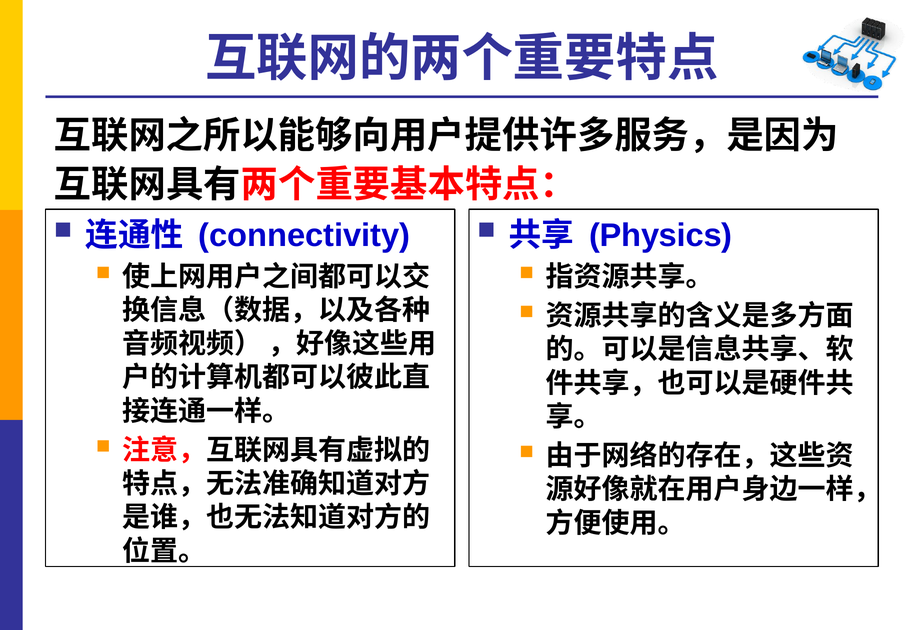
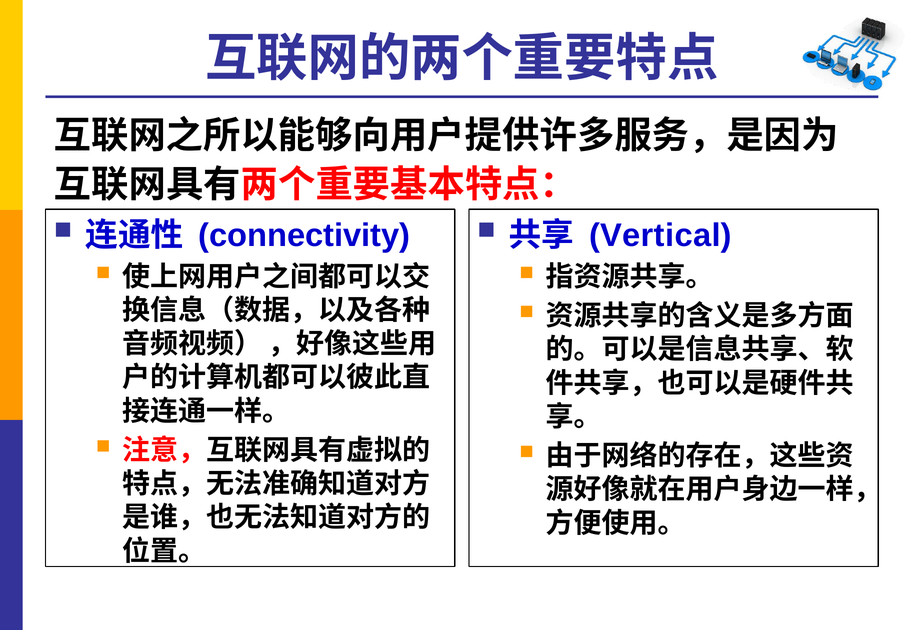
Physics: Physics -> Vertical
